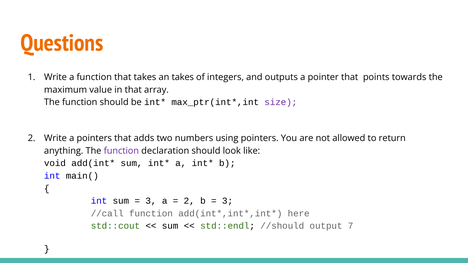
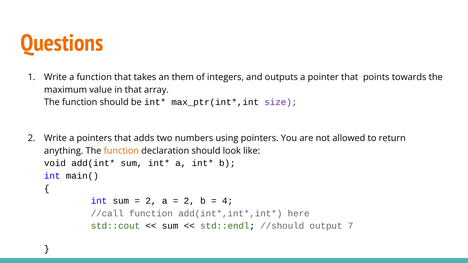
an takes: takes -> them
function at (121, 151) colour: purple -> orange
3 at (151, 201): 3 -> 2
3 at (228, 201): 3 -> 4
